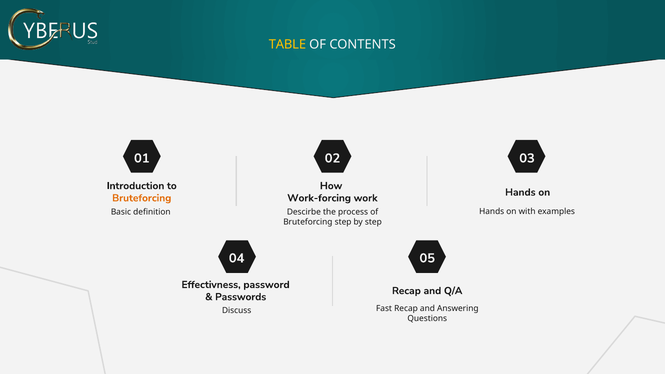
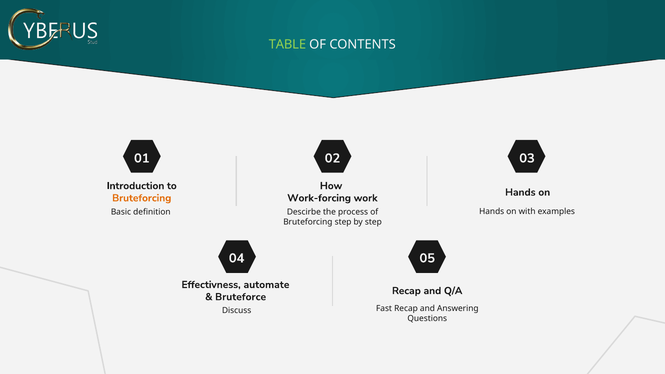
TABLE colour: yellow -> light green
password: password -> automate
Passwords: Passwords -> Bruteforce
